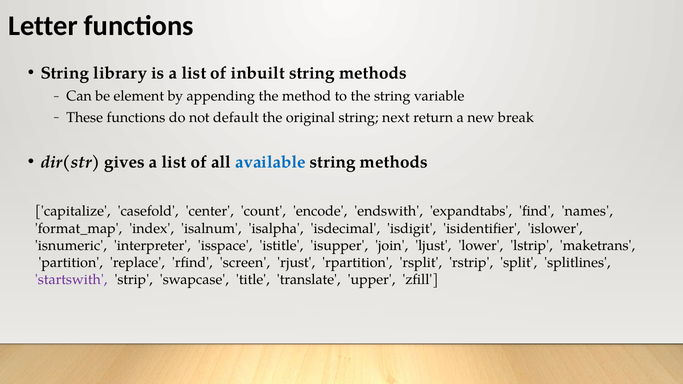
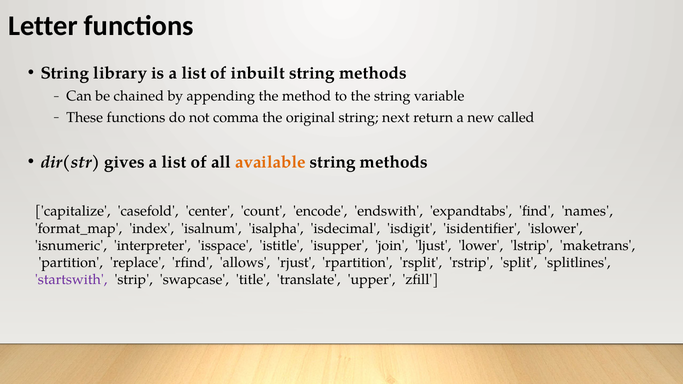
element: element -> chained
default: default -> comma
break: break -> called
available colour: blue -> orange
screen: screen -> allows
